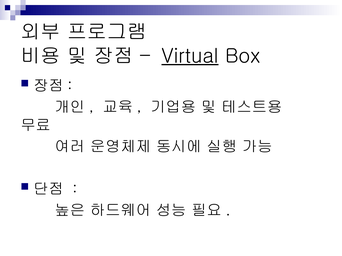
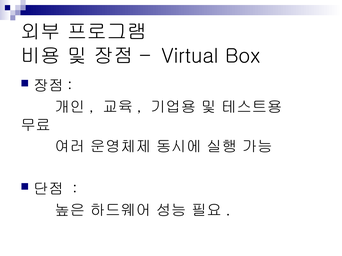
Virtual underline: present -> none
